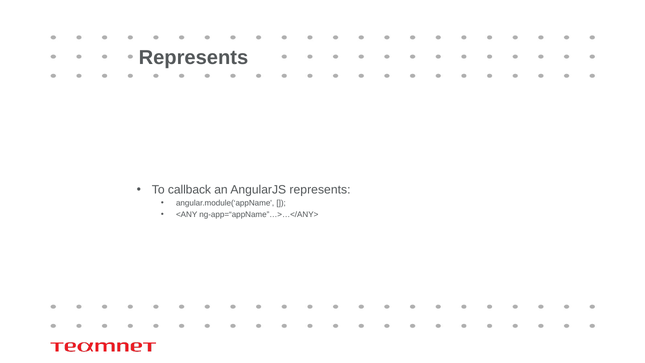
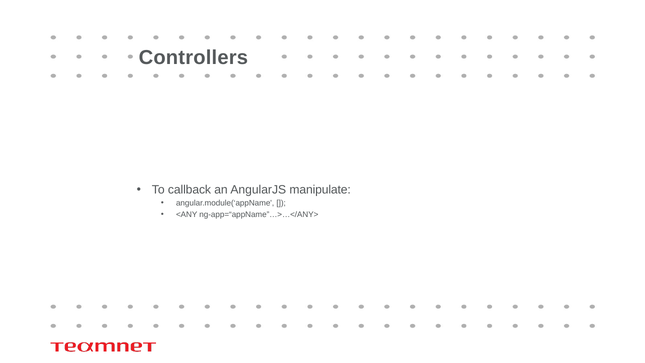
Represents at (193, 58): Represents -> Controllers
AngularJS represents: represents -> manipulate
